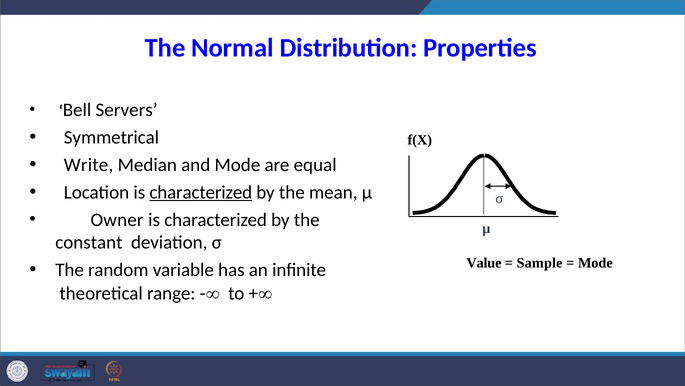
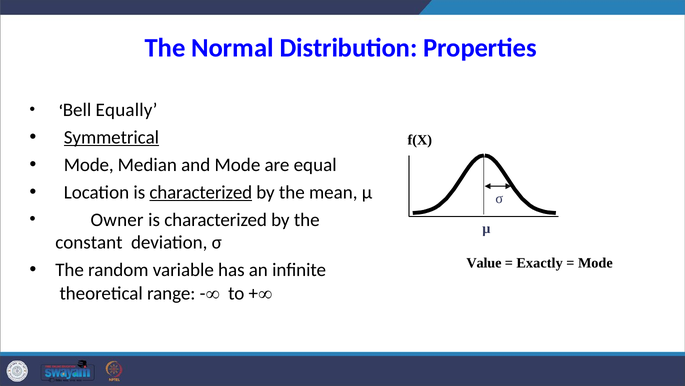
Servers: Servers -> Equally
Symmetrical underline: none -> present
Write at (89, 165): Write -> Mode
Sample: Sample -> Exactly
